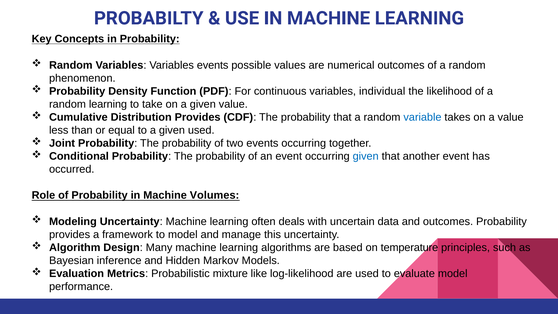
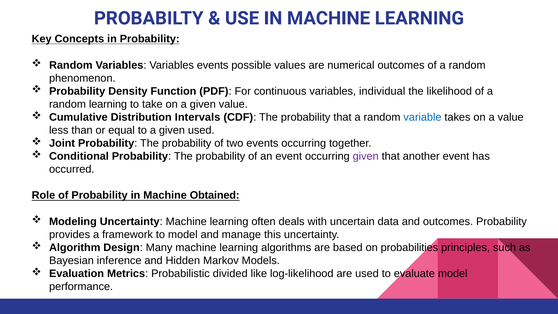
Distribution Provides: Provides -> Intervals
given at (366, 156) colour: blue -> purple
Volumes: Volumes -> Obtained
temperature: temperature -> probabilities
mixture: mixture -> divided
